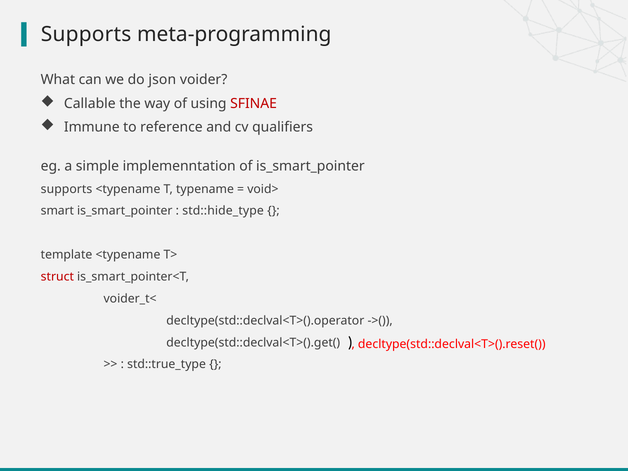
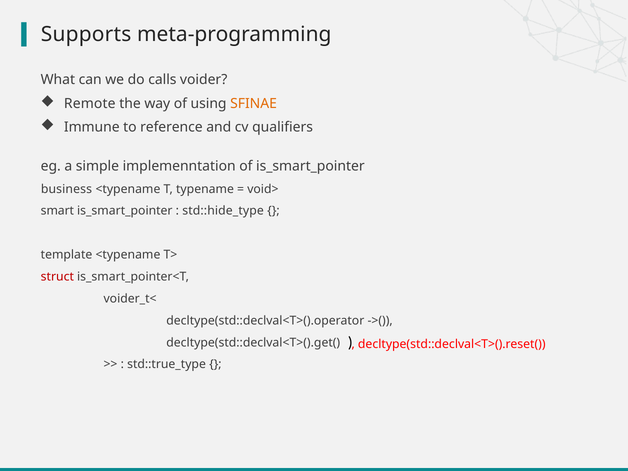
json: json -> calls
Callable: Callable -> Remote
SFINAE colour: red -> orange
supports at (66, 189): supports -> business
